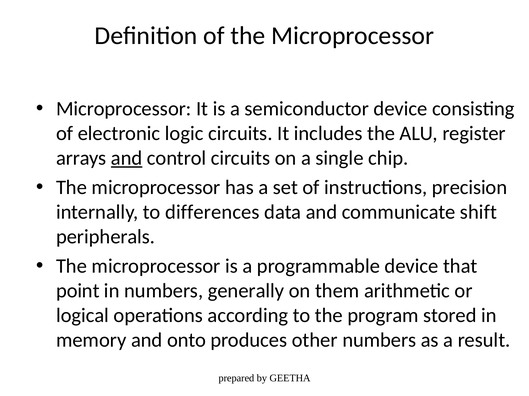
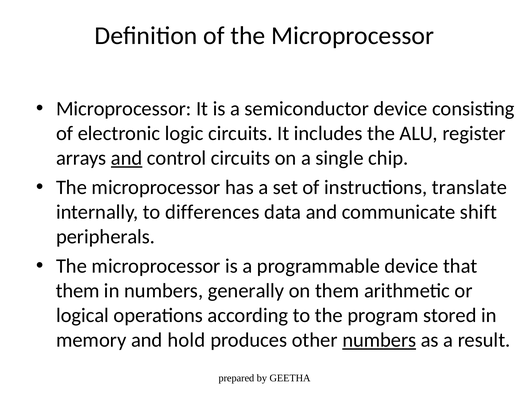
precision: precision -> translate
point at (78, 291): point -> them
onto: onto -> hold
numbers at (379, 341) underline: none -> present
